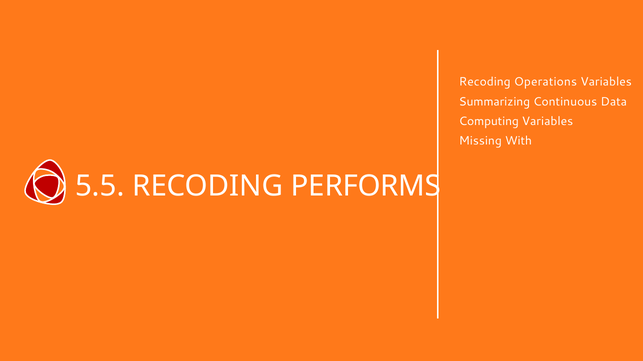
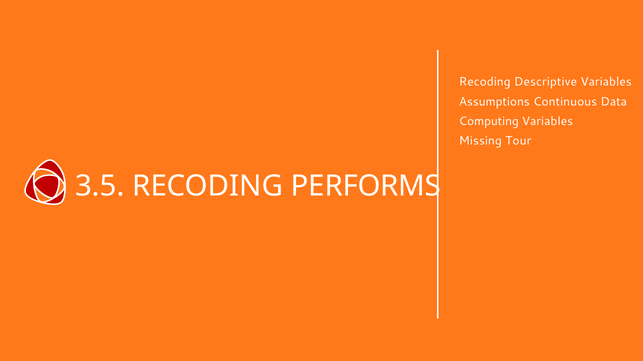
Operations: Operations -> Descriptive
Summarizing: Summarizing -> Assumptions
With: With -> Tour
5.5: 5.5 -> 3.5
